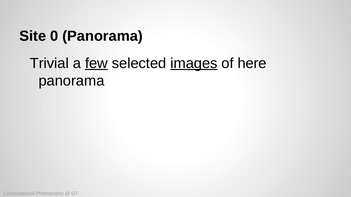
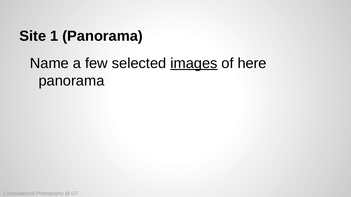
0: 0 -> 1
Trivial: Trivial -> Name
few underline: present -> none
